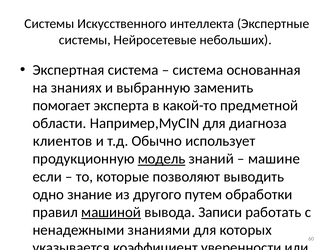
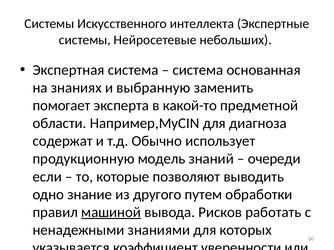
клиентов: клиентов -> содержат
модель underline: present -> none
машине: машине -> очереди
Записи: Записи -> Рисков
